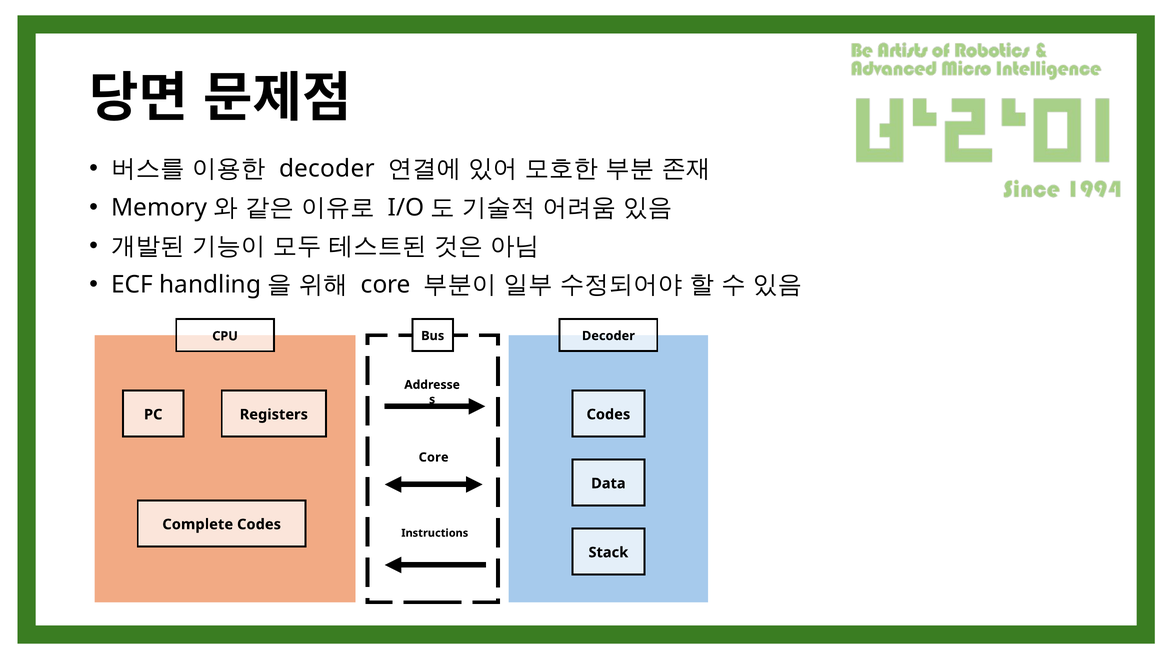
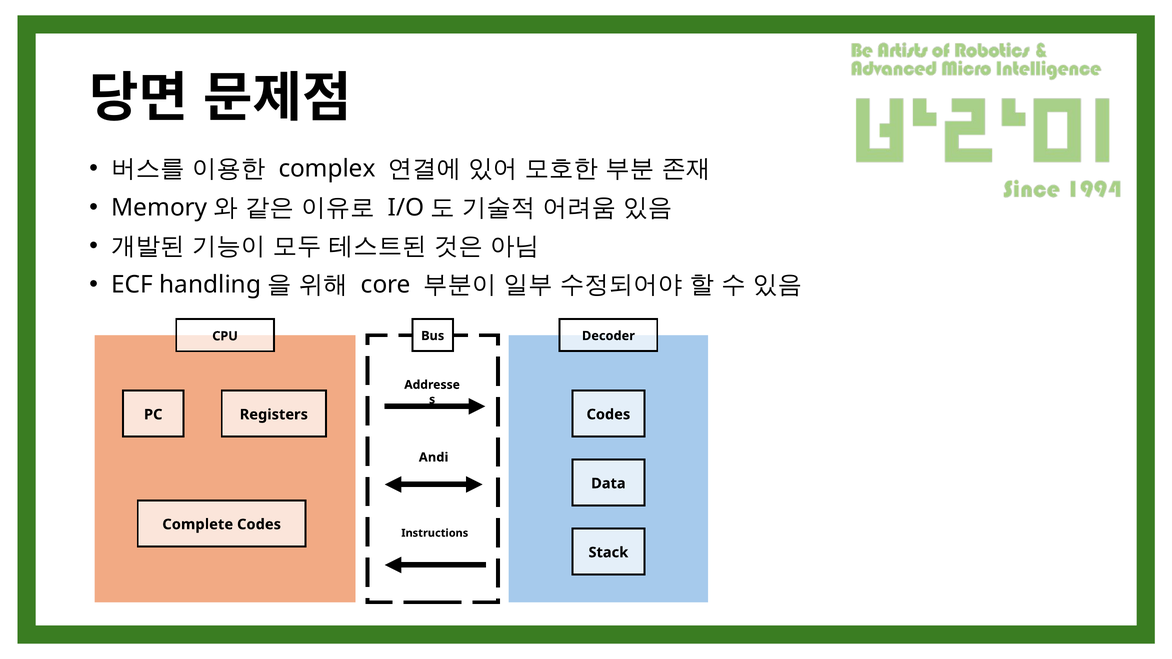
decoder at (327, 169): decoder -> complex
Core at (434, 457): Core -> Andi
